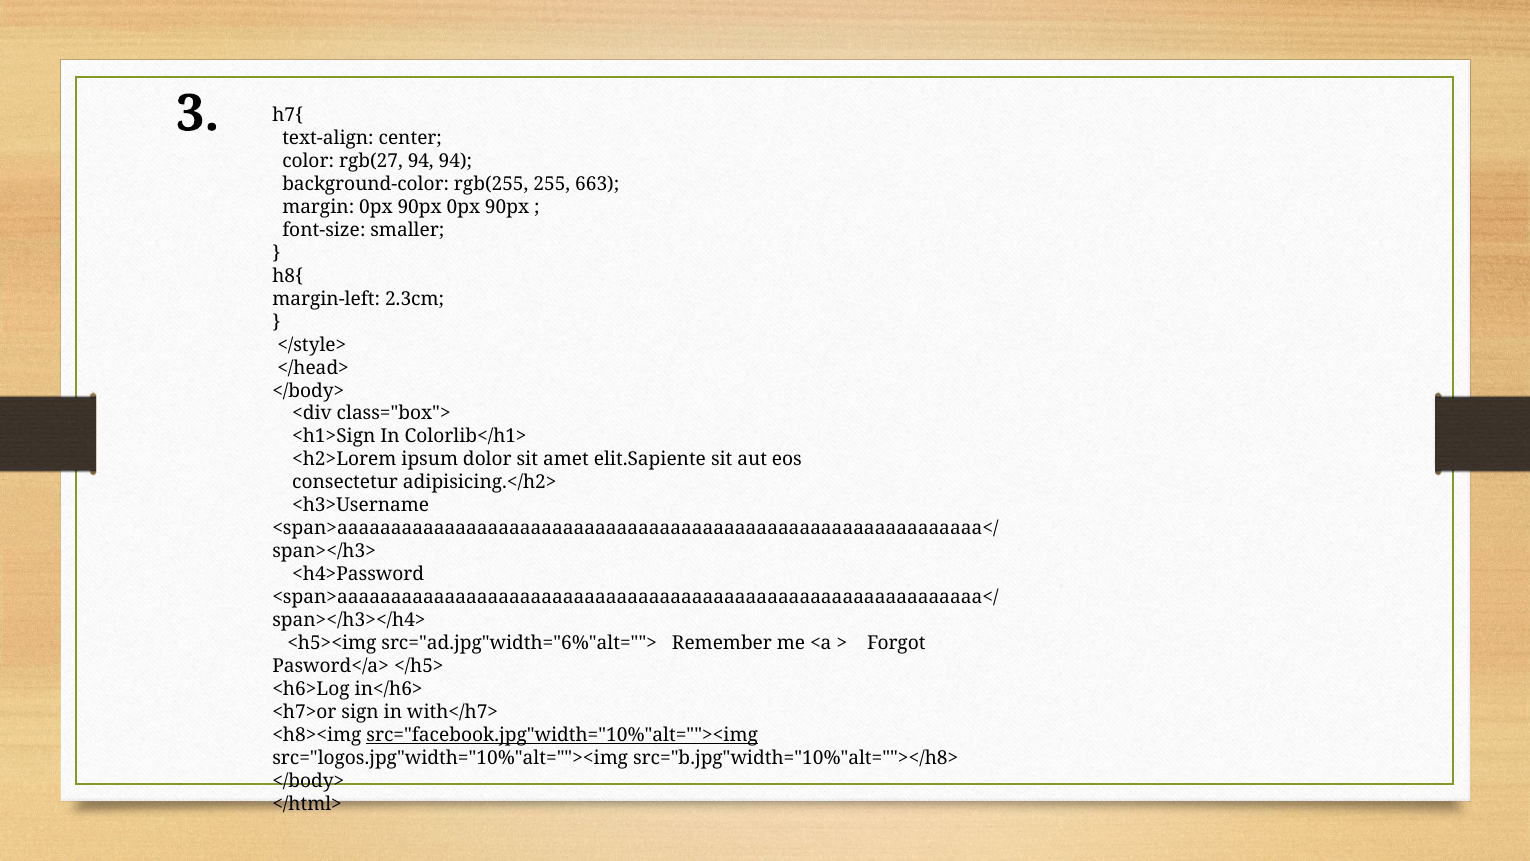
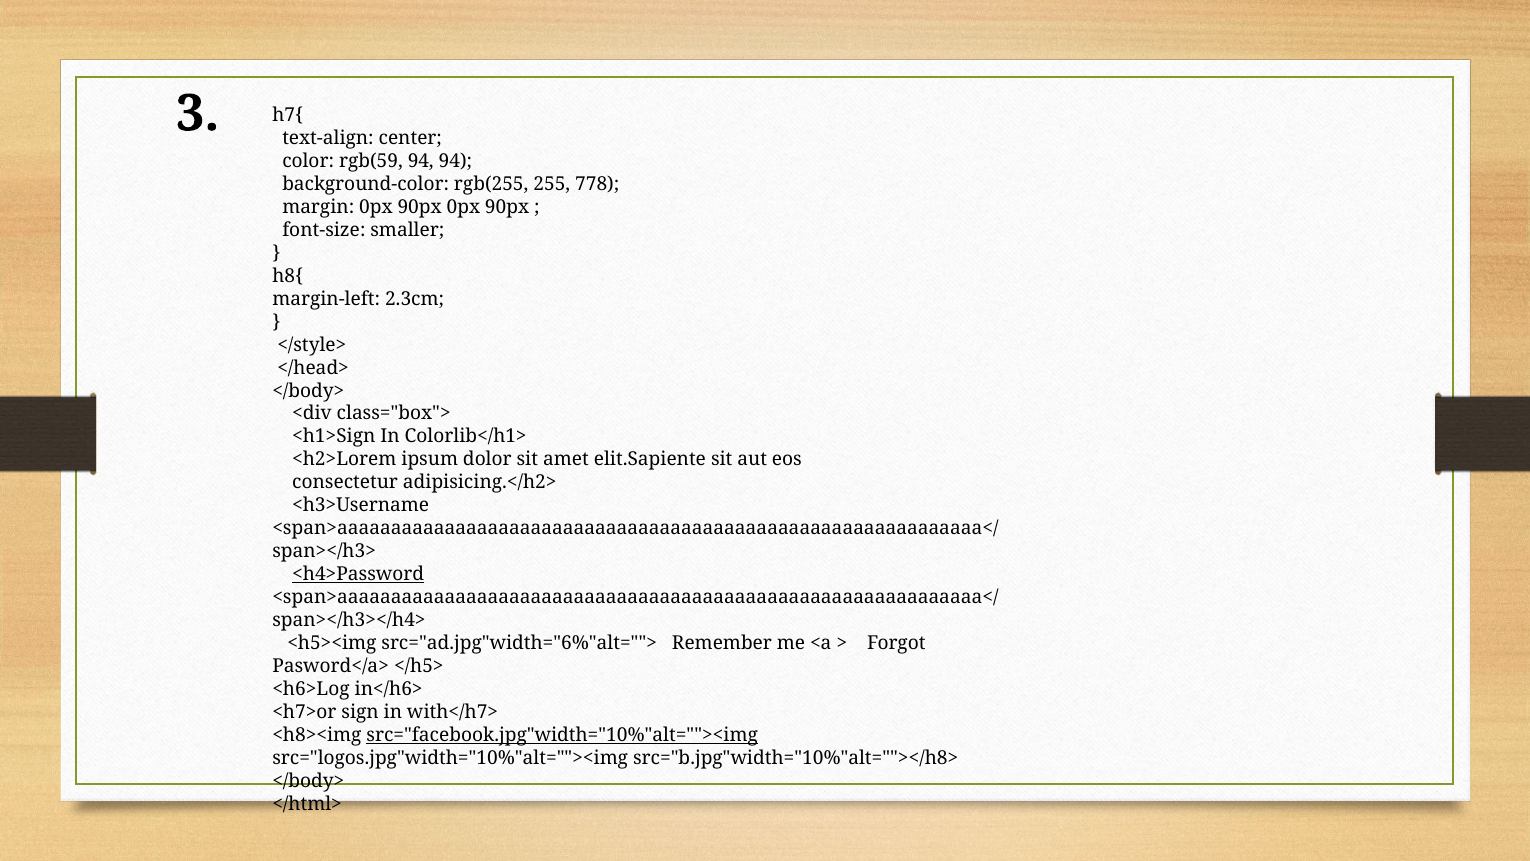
rgb(27: rgb(27 -> rgb(59
663: 663 -> 778
<h4>Password underline: none -> present
